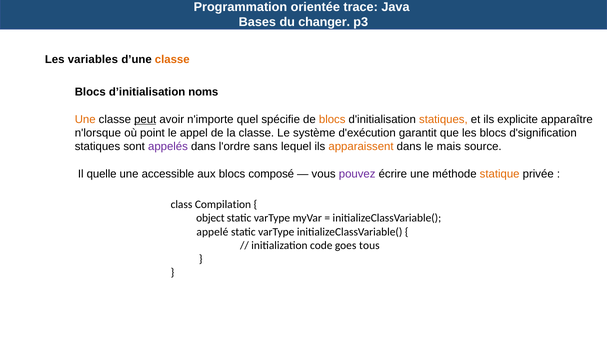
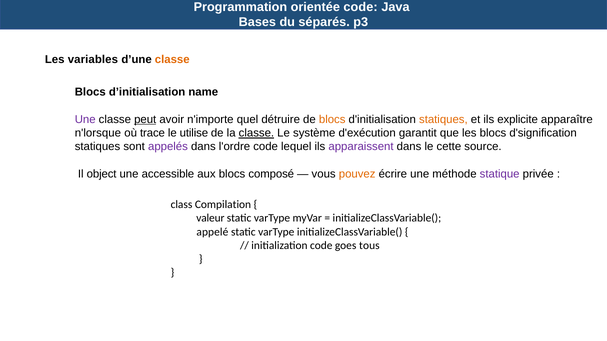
orientée trace: trace -> code
changer: changer -> séparés
noms: noms -> name
Une at (85, 120) colour: orange -> purple
spécifie: spécifie -> détruire
point: point -> trace
appel: appel -> utilise
classe at (256, 133) underline: none -> present
l'ordre sans: sans -> code
apparaissent colour: orange -> purple
mais: mais -> cette
quelle: quelle -> object
pouvez colour: purple -> orange
statique colour: orange -> purple
object: object -> valeur
